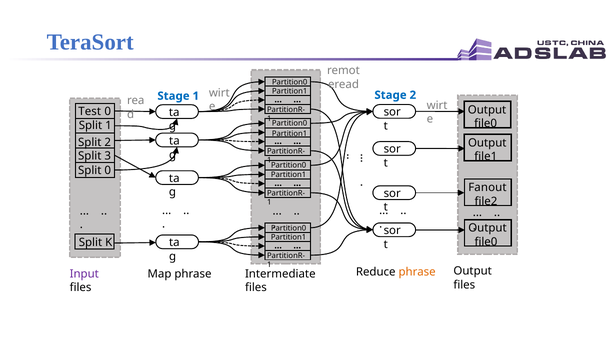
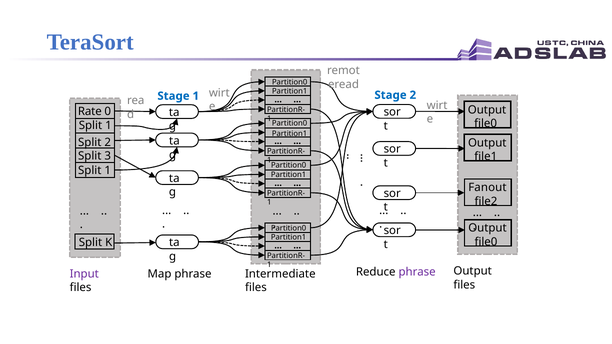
Test: Test -> Rate
0 at (108, 171): 0 -> 1
phrase at (417, 272) colour: orange -> purple
